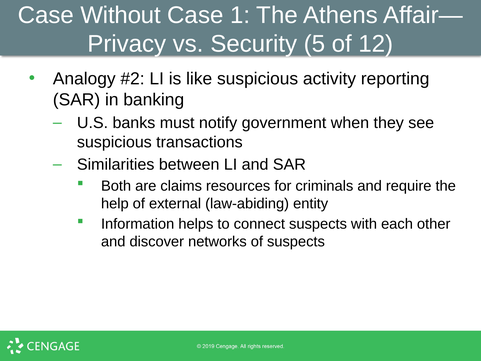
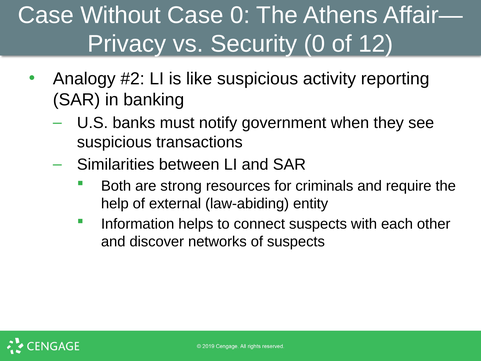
Case 1: 1 -> 0
Security 5: 5 -> 0
claims: claims -> strong
